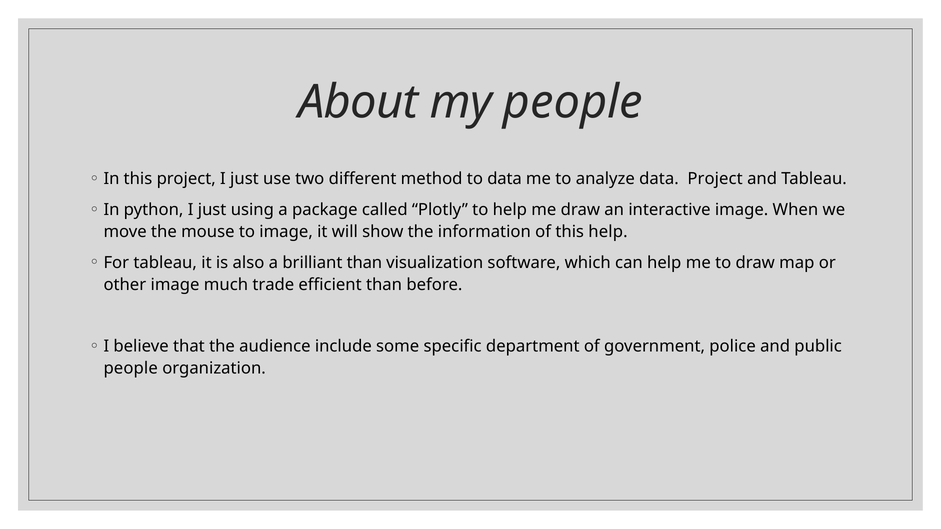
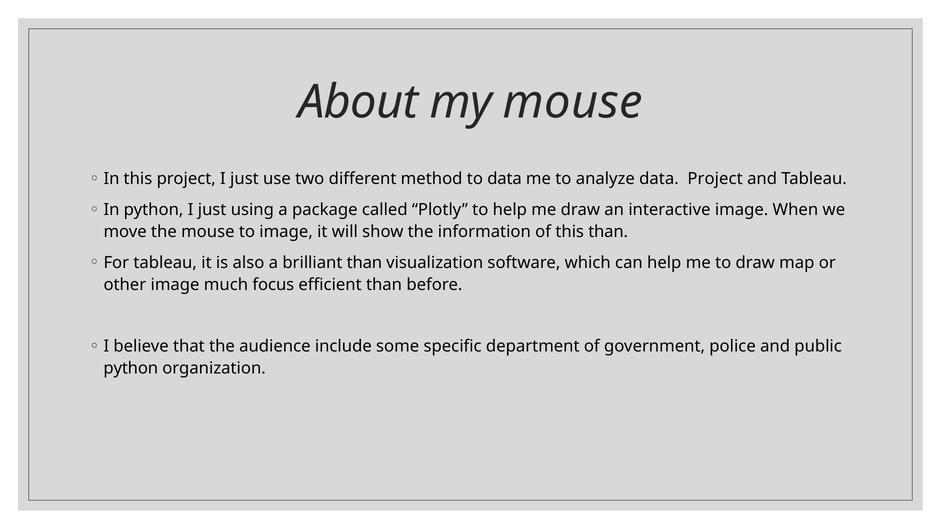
my people: people -> mouse
this help: help -> than
trade: trade -> focus
people at (131, 368): people -> python
